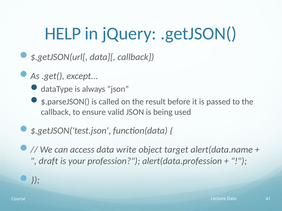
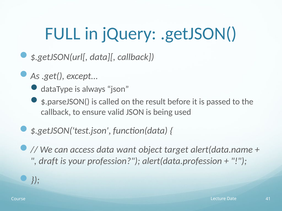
HELP: HELP -> FULL
write: write -> want
